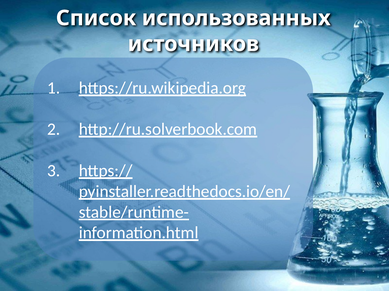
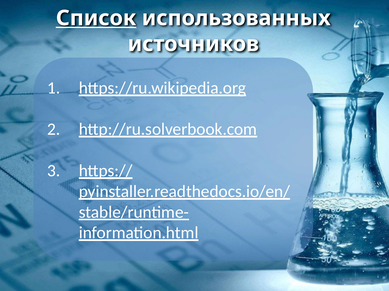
Список underline: none -> present
